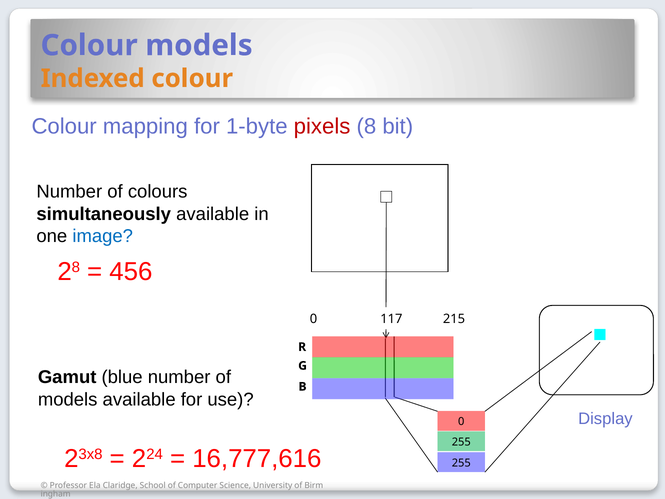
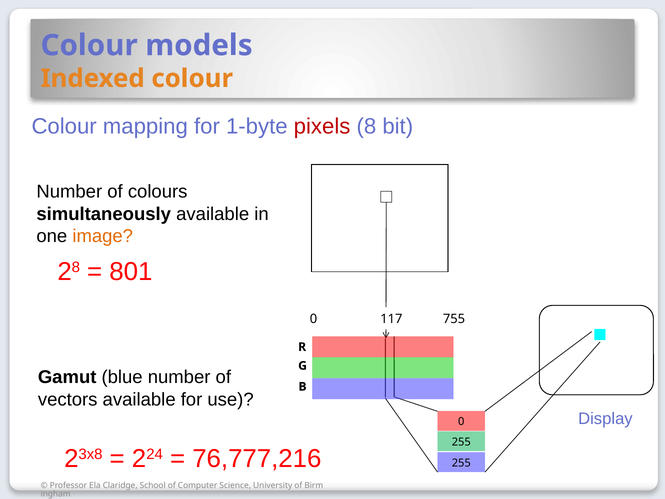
image colour: blue -> orange
456: 456 -> 801
215: 215 -> 755
models at (68, 399): models -> vectors
16,777,616: 16,777,616 -> 76,777,216
